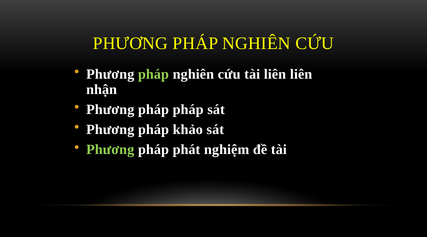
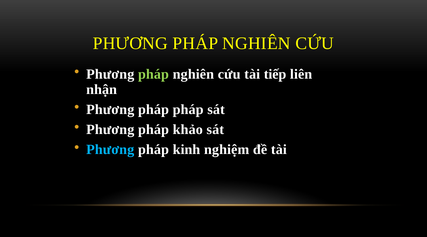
tài liên: liên -> tiếp
Phương at (110, 150) colour: light green -> light blue
phát: phát -> kinh
